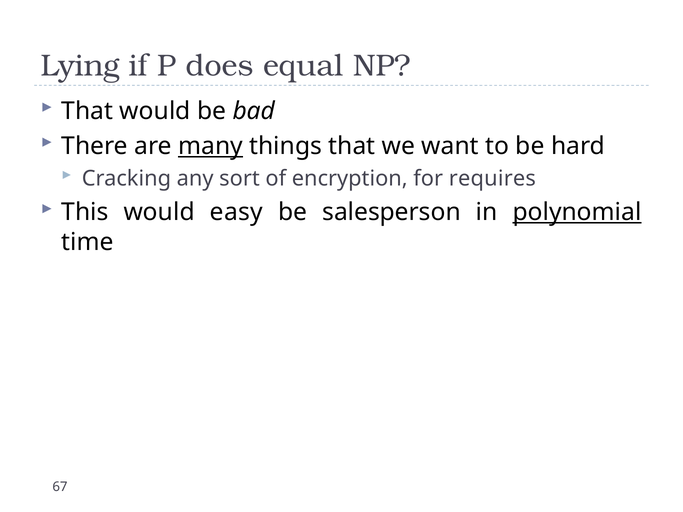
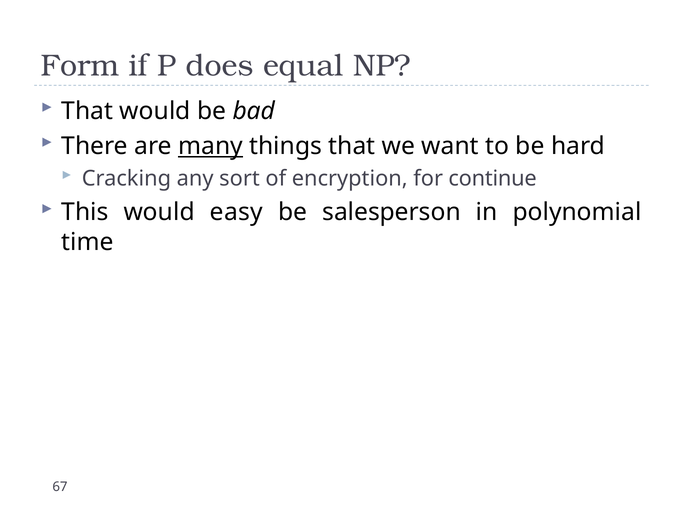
Lying: Lying -> Form
requires: requires -> continue
polynomial underline: present -> none
